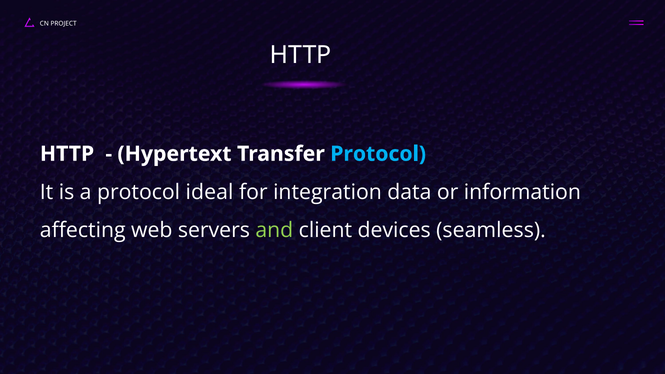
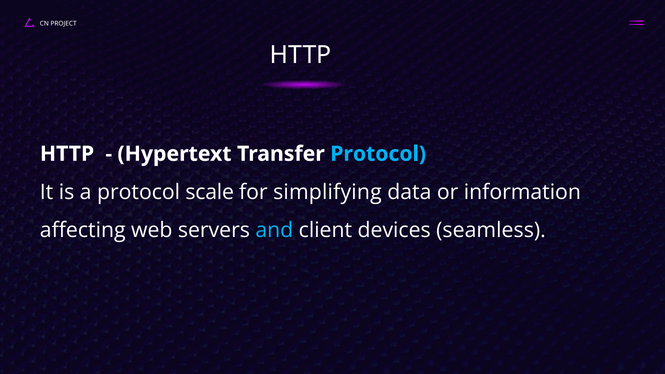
ideal: ideal -> scale
integration: integration -> simplifying
and colour: light green -> light blue
